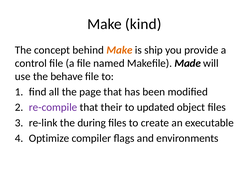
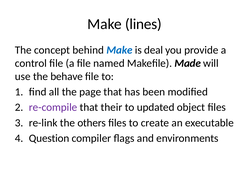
kind: kind -> lines
Make at (119, 50) colour: orange -> blue
ship: ship -> deal
during: during -> others
Optimize: Optimize -> Question
